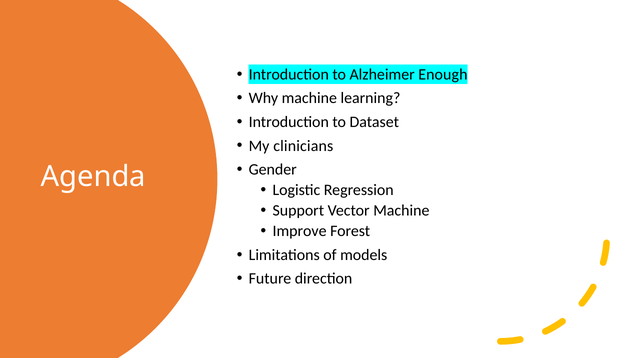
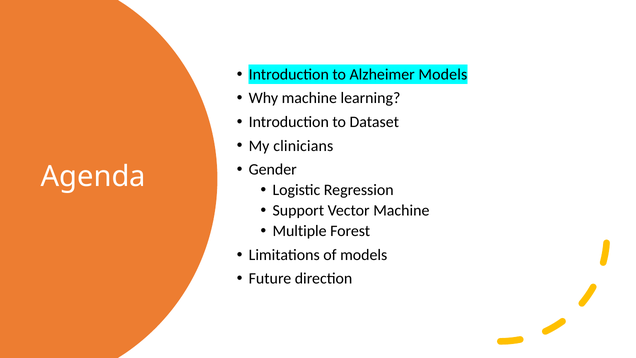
Alzheimer Enough: Enough -> Models
Improve: Improve -> Multiple
